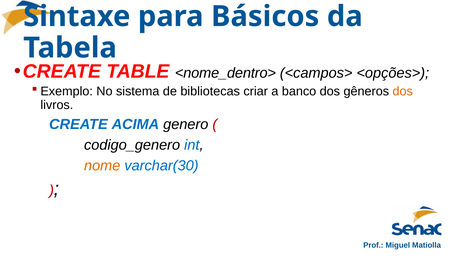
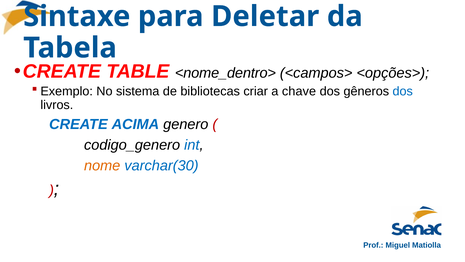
Básicos: Básicos -> Deletar
banco: banco -> chave
dos at (403, 91) colour: orange -> blue
